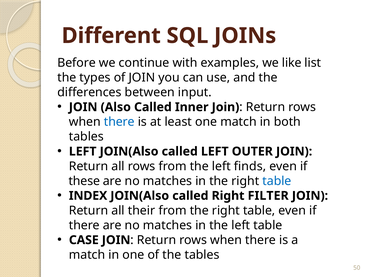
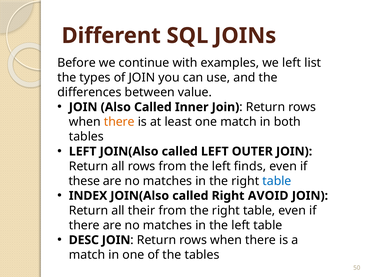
we like: like -> left
input: input -> value
there at (119, 122) colour: blue -> orange
FILTER: FILTER -> AVOID
CASE: CASE -> DESC
